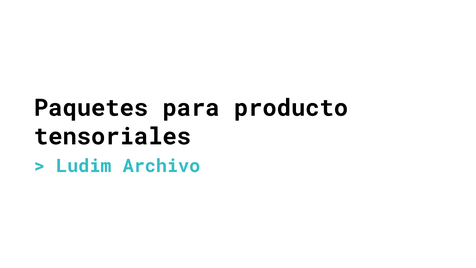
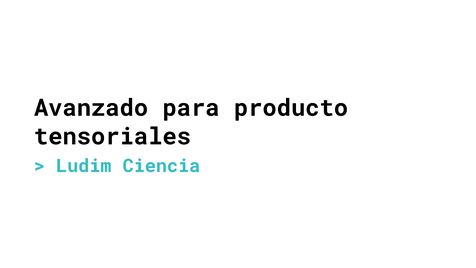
Paquetes: Paquetes -> Avanzado
Archivo: Archivo -> Ciencia
